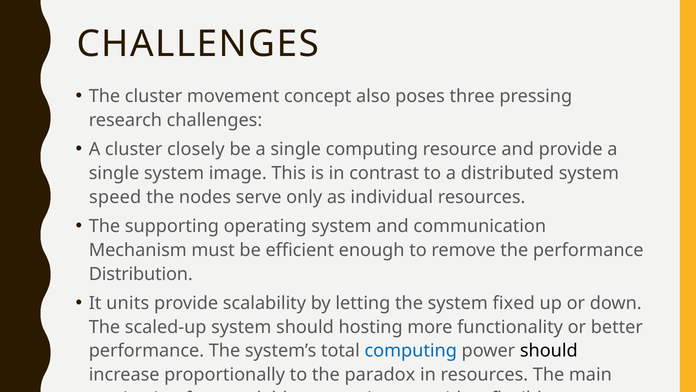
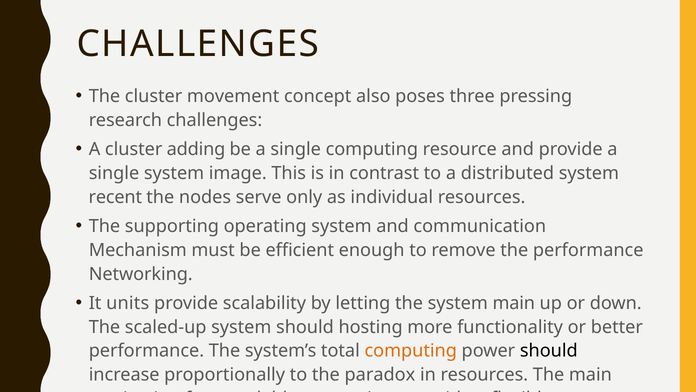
closely: closely -> adding
speed: speed -> recent
Distribution: Distribution -> Networking
system fixed: fixed -> main
computing at (411, 350) colour: blue -> orange
